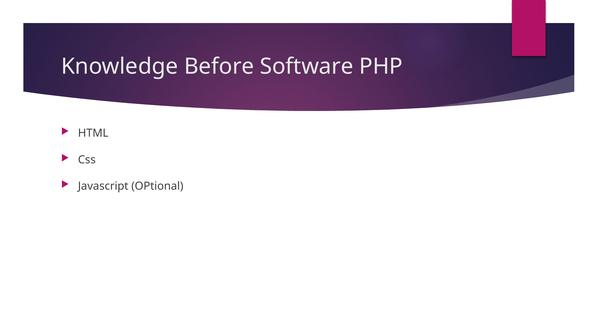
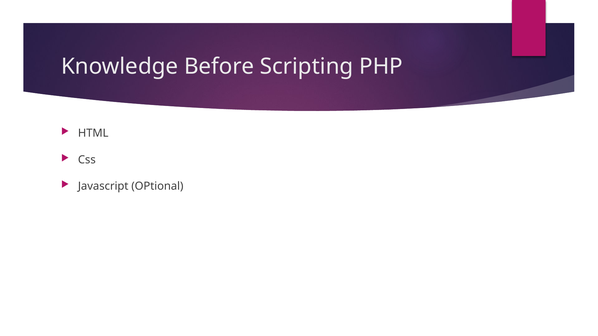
Software: Software -> Scripting
